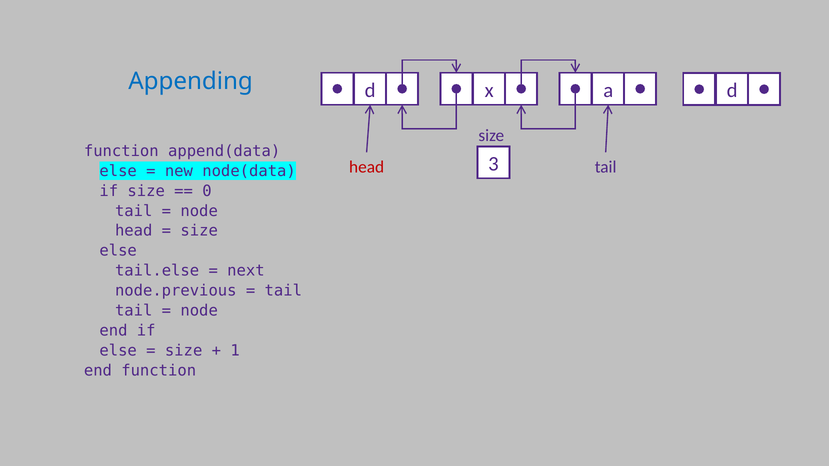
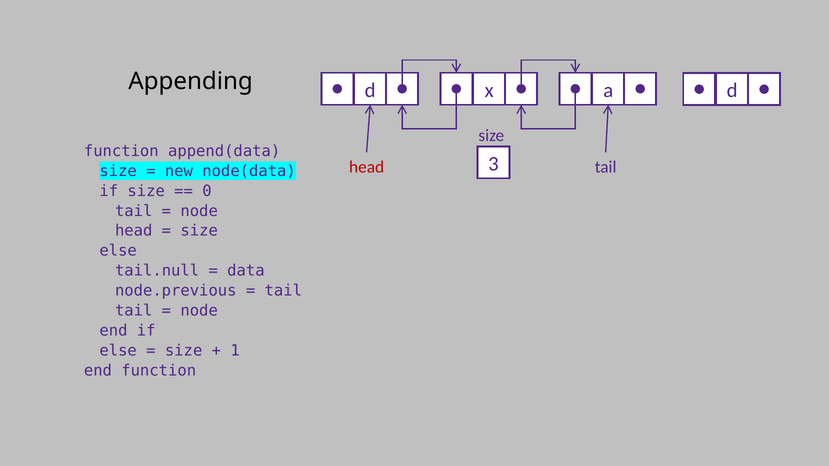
Appending colour: blue -> black
else at (118, 171): else -> size
tail.else: tail.else -> tail.null
next: next -> data
